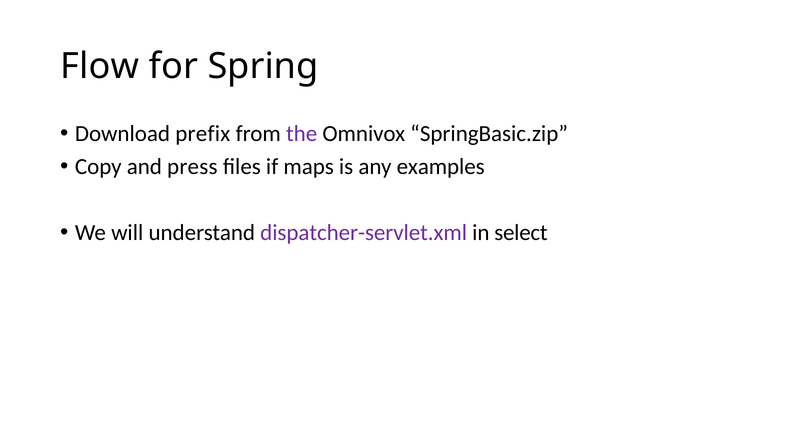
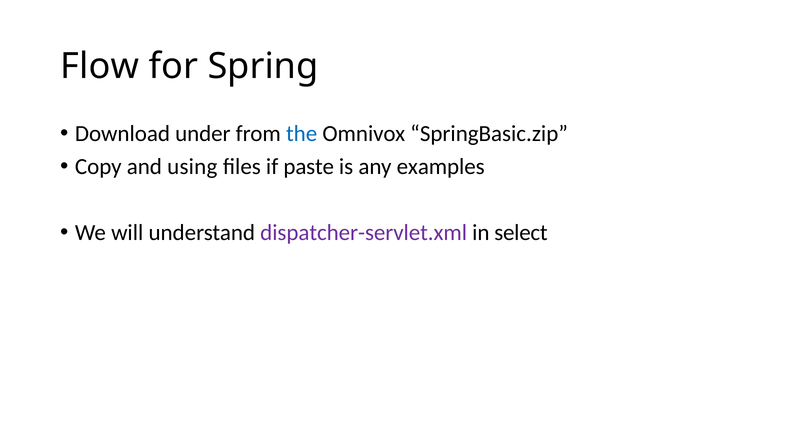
prefix: prefix -> under
the colour: purple -> blue
press: press -> using
maps: maps -> paste
